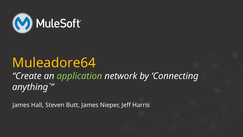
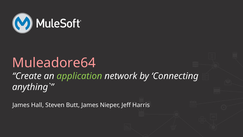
Muleadore64 colour: yellow -> pink
